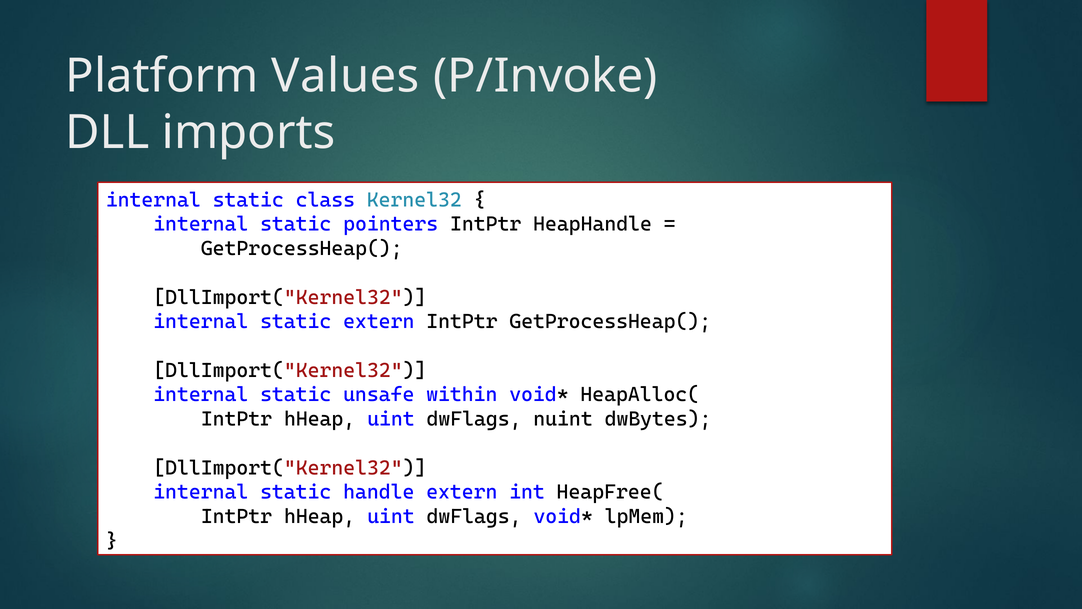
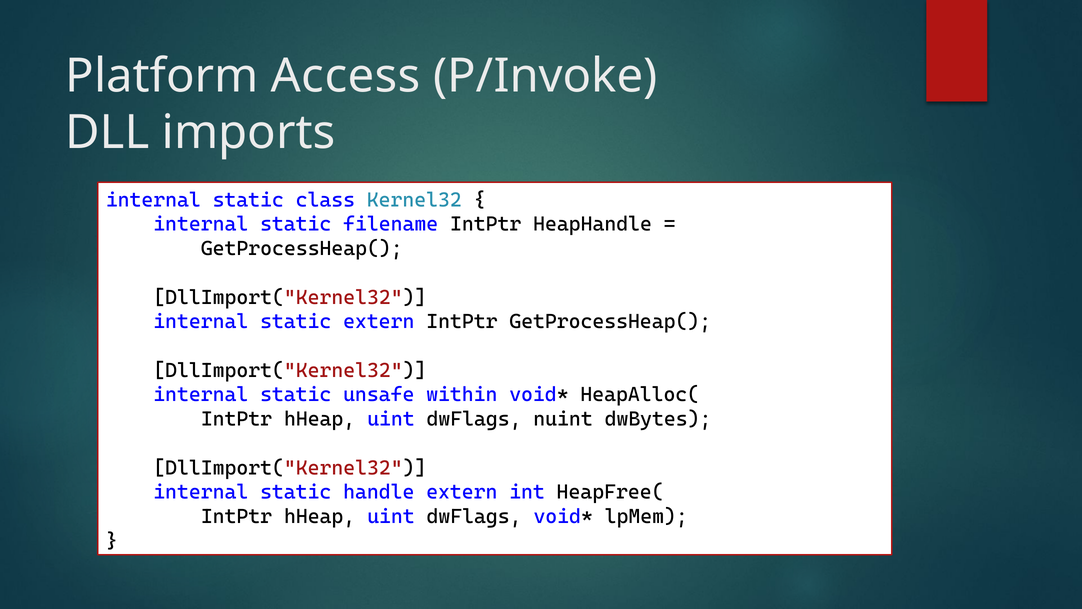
Values: Values -> Access
pointers: pointers -> filename
